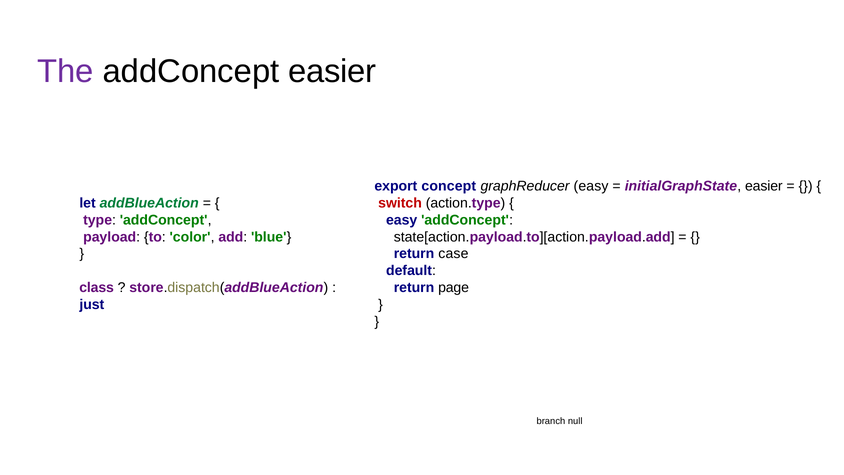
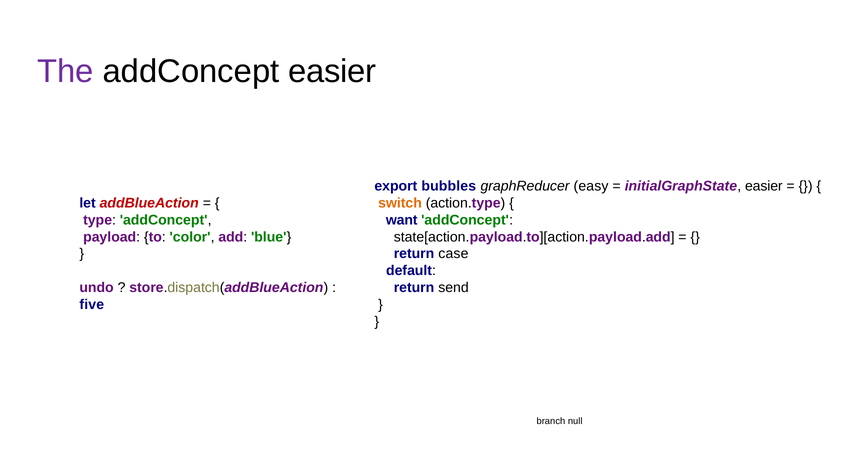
concept: concept -> bubbles
addBlueAction colour: green -> red
switch colour: red -> orange
easy at (402, 220): easy -> want
class: class -> undo
page: page -> send
just: just -> five
